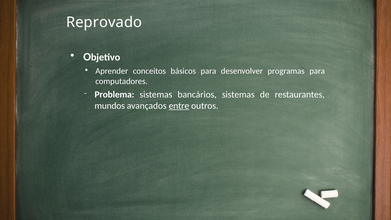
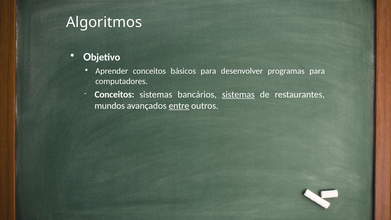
Reprovado: Reprovado -> Algoritmos
Problema at (114, 94): Problema -> Conceitos
sistemas at (238, 94) underline: none -> present
